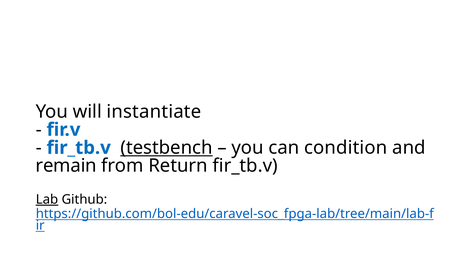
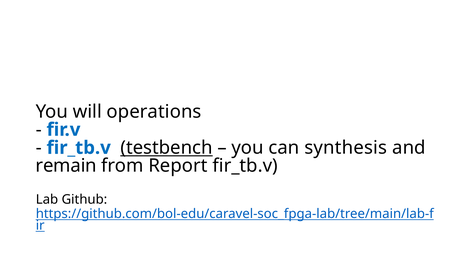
instantiate: instantiate -> operations
condition: condition -> synthesis
Return: Return -> Report
Lab underline: present -> none
